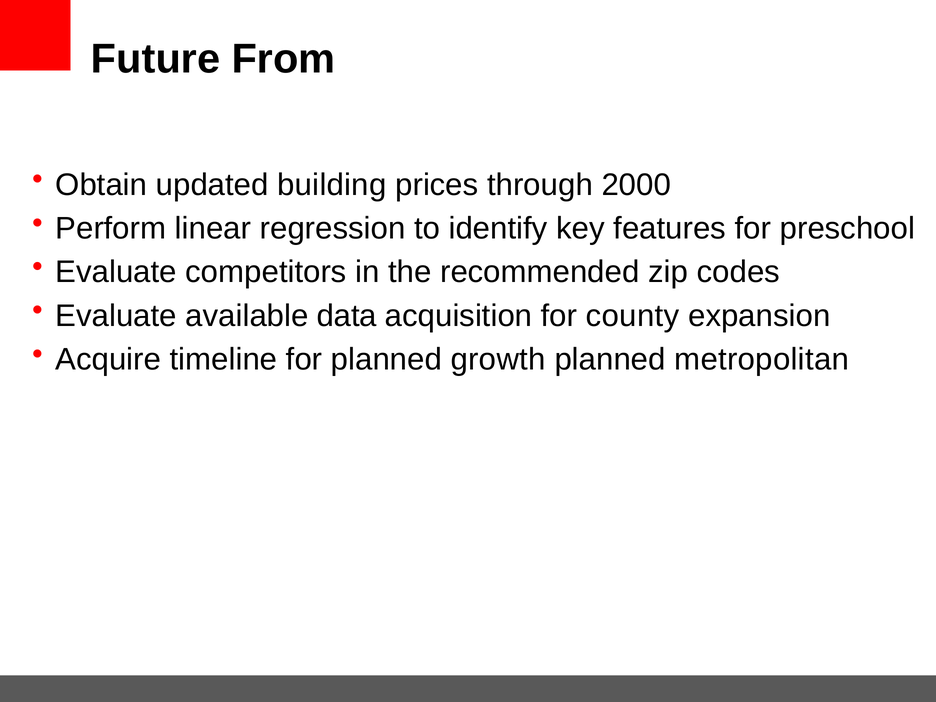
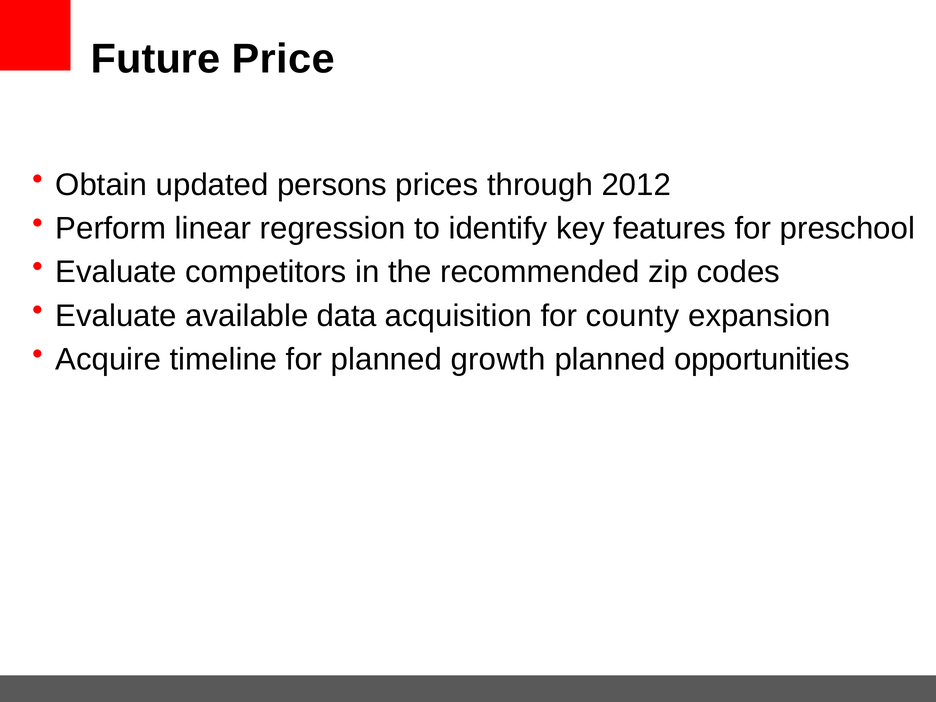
From: From -> Price
building: building -> persons
2000: 2000 -> 2012
metropolitan: metropolitan -> opportunities
